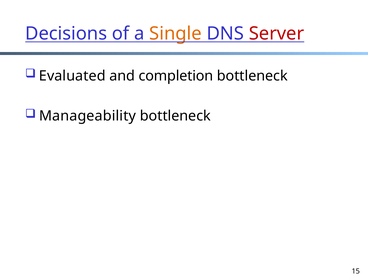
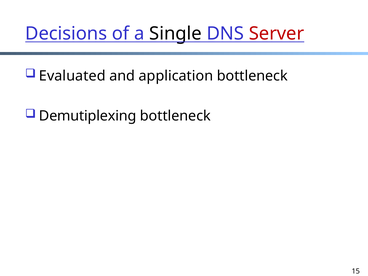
Single colour: orange -> black
completion: completion -> application
Manageability: Manageability -> Demutiplexing
